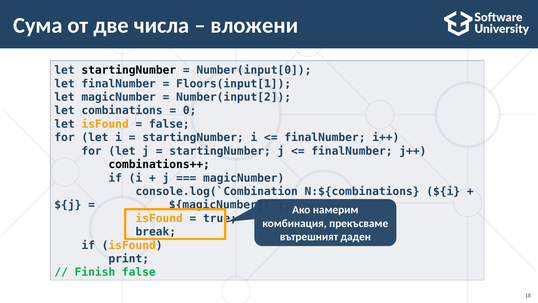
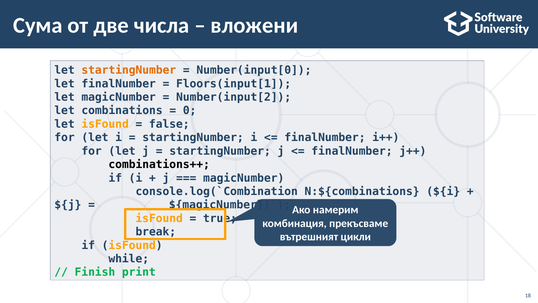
startingNumber at (129, 70) colour: black -> orange
даден: даден -> цикли
print: print -> while
Finish false: false -> print
